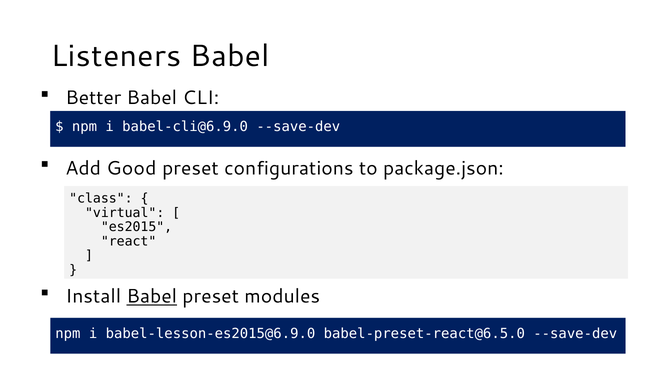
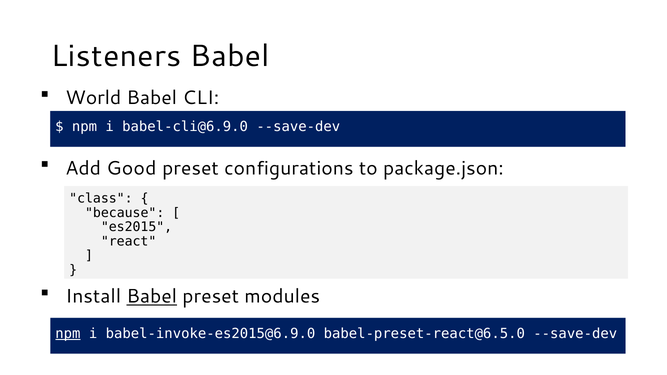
Better: Better -> World
virtual: virtual -> because
npm at (68, 334) underline: none -> present
babel-lesson-es2015@6.9.0: babel-lesson-es2015@6.9.0 -> babel-invoke-es2015@6.9.0
